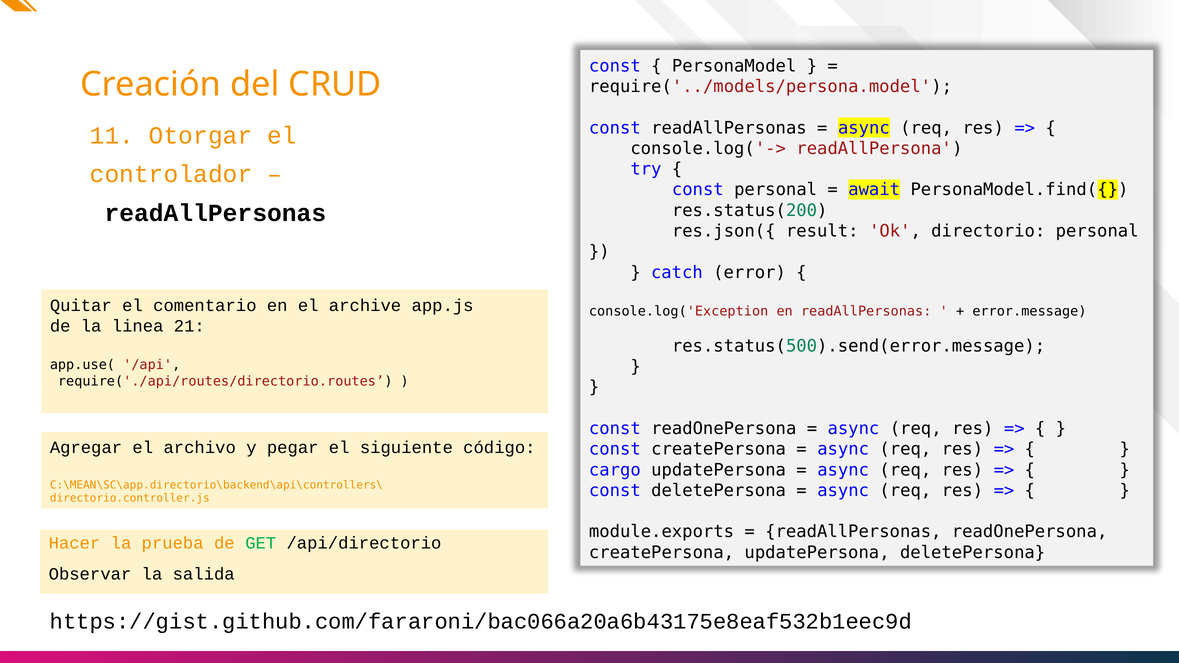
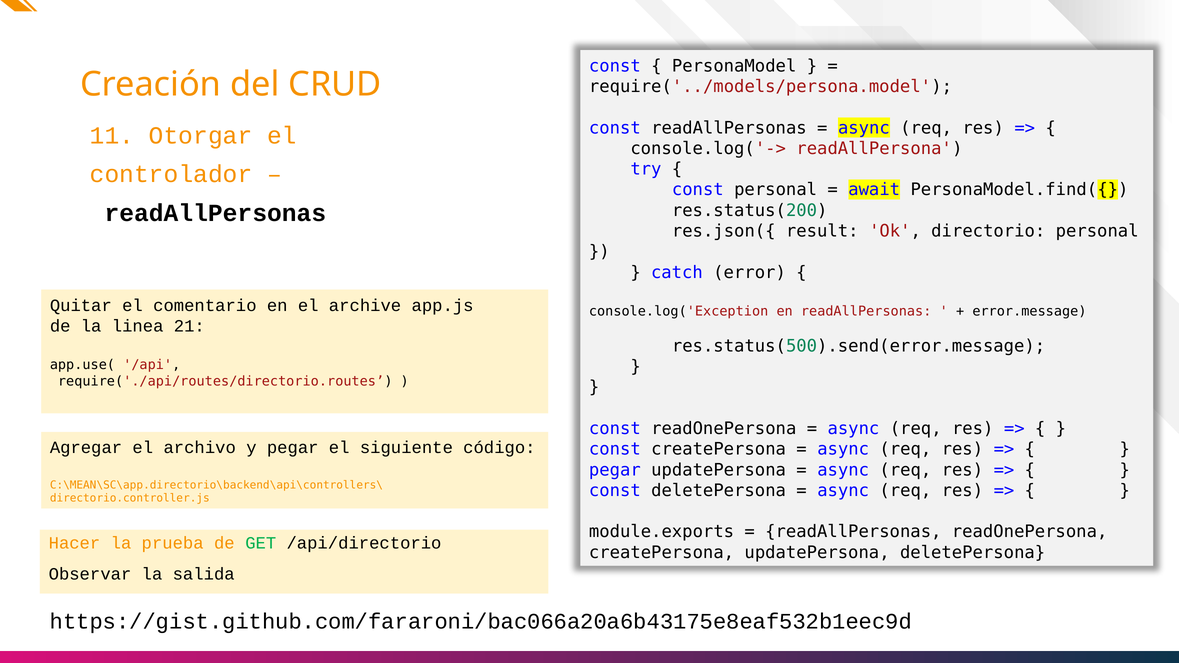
cargo at (615, 470): cargo -> pegar
